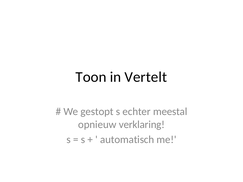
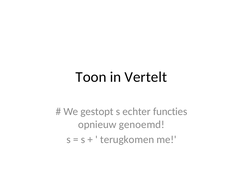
meestal: meestal -> functies
verklaring: verklaring -> genoemd
automatisch: automatisch -> terugkomen
